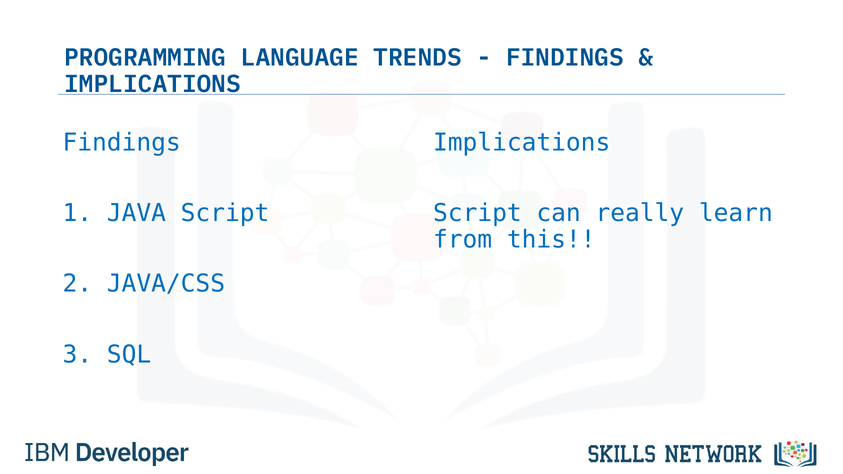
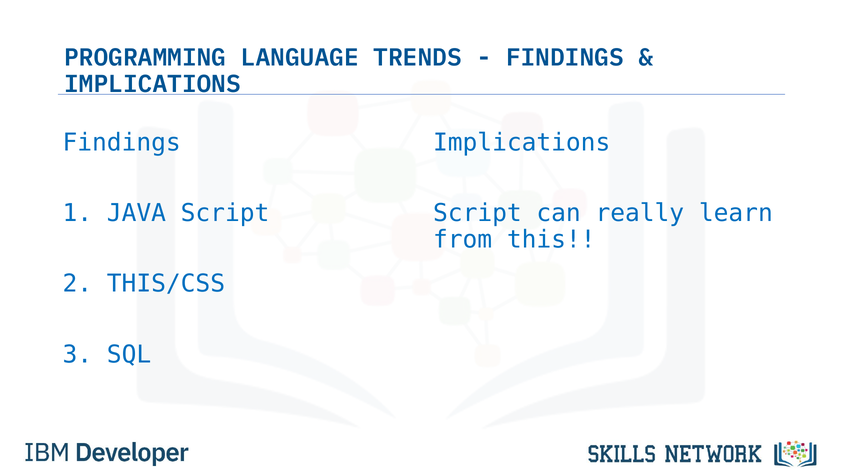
JAVA/CSS: JAVA/CSS -> THIS/CSS
